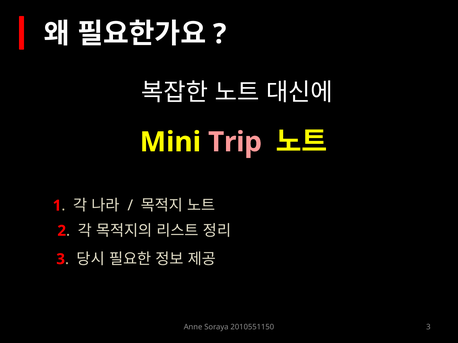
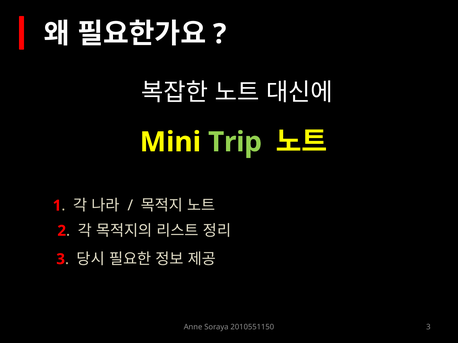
Trip colour: pink -> light green
